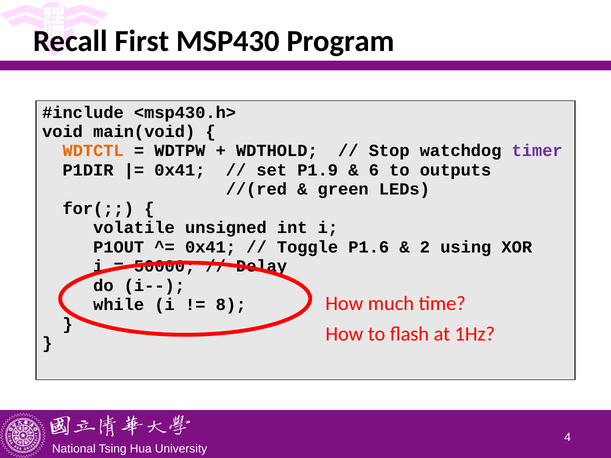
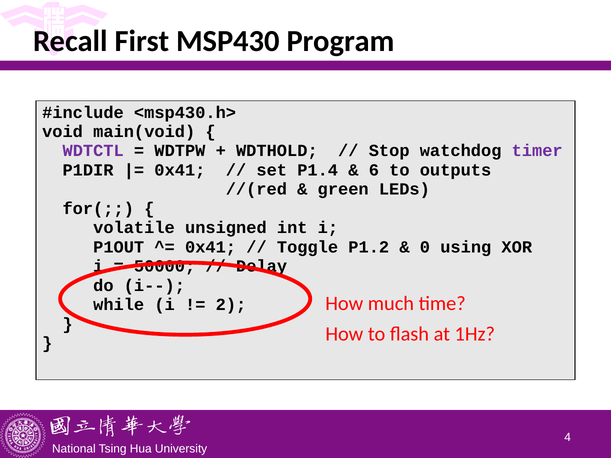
WDTCTL colour: orange -> purple
P1.9: P1.9 -> P1.4
P1.6: P1.6 -> P1.2
2: 2 -> 0
8: 8 -> 2
